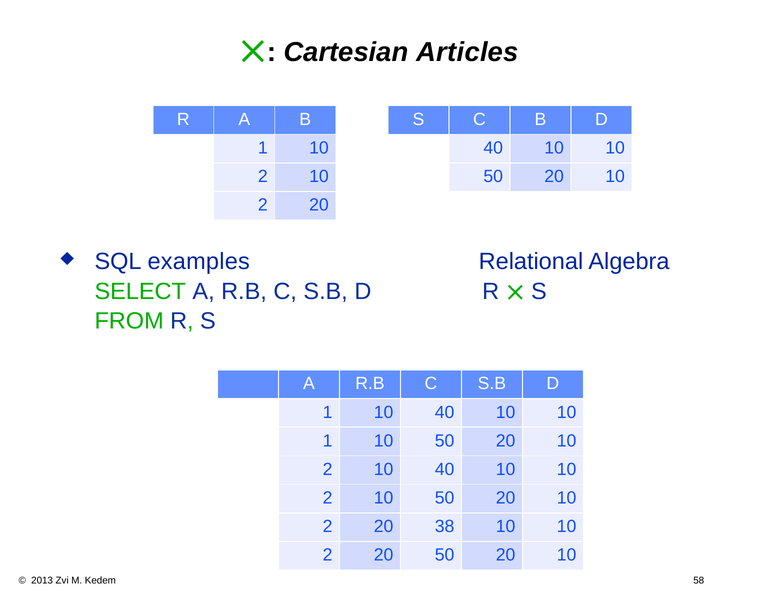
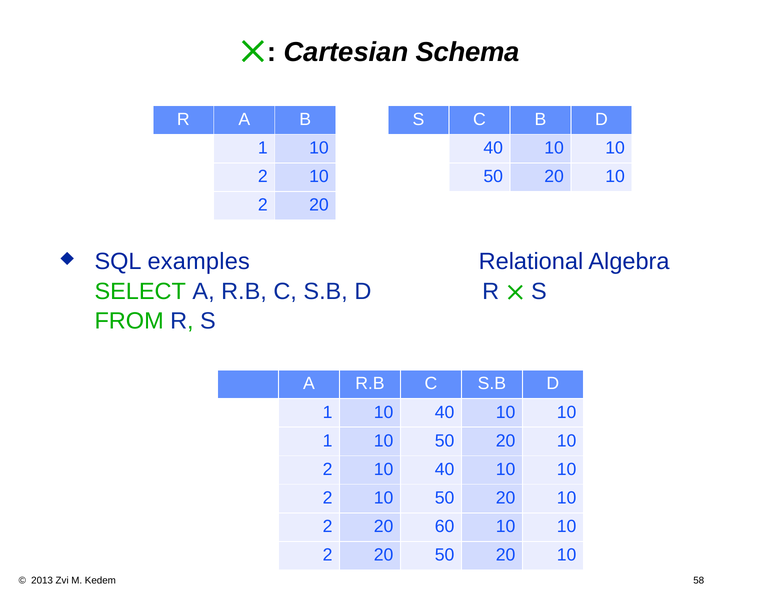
Articles: Articles -> Schema
38: 38 -> 60
